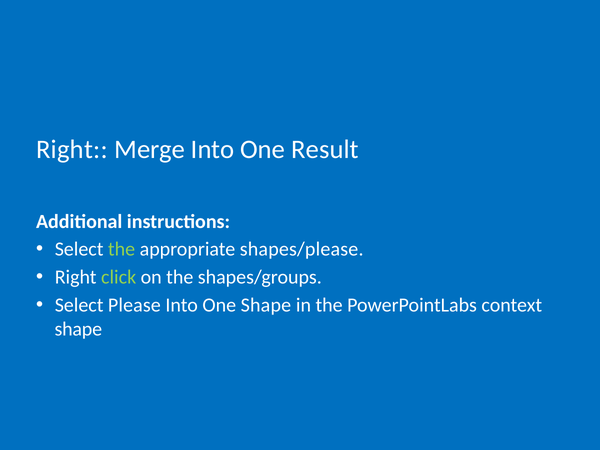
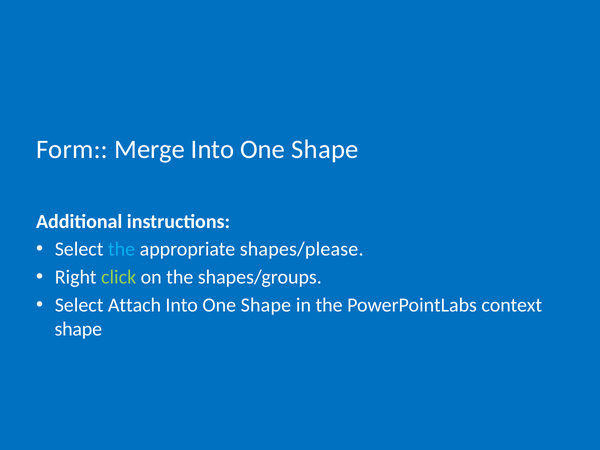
Right at (72, 149): Right -> Form
Merge Into One Result: Result -> Shape
the at (122, 249) colour: light green -> light blue
Please: Please -> Attach
